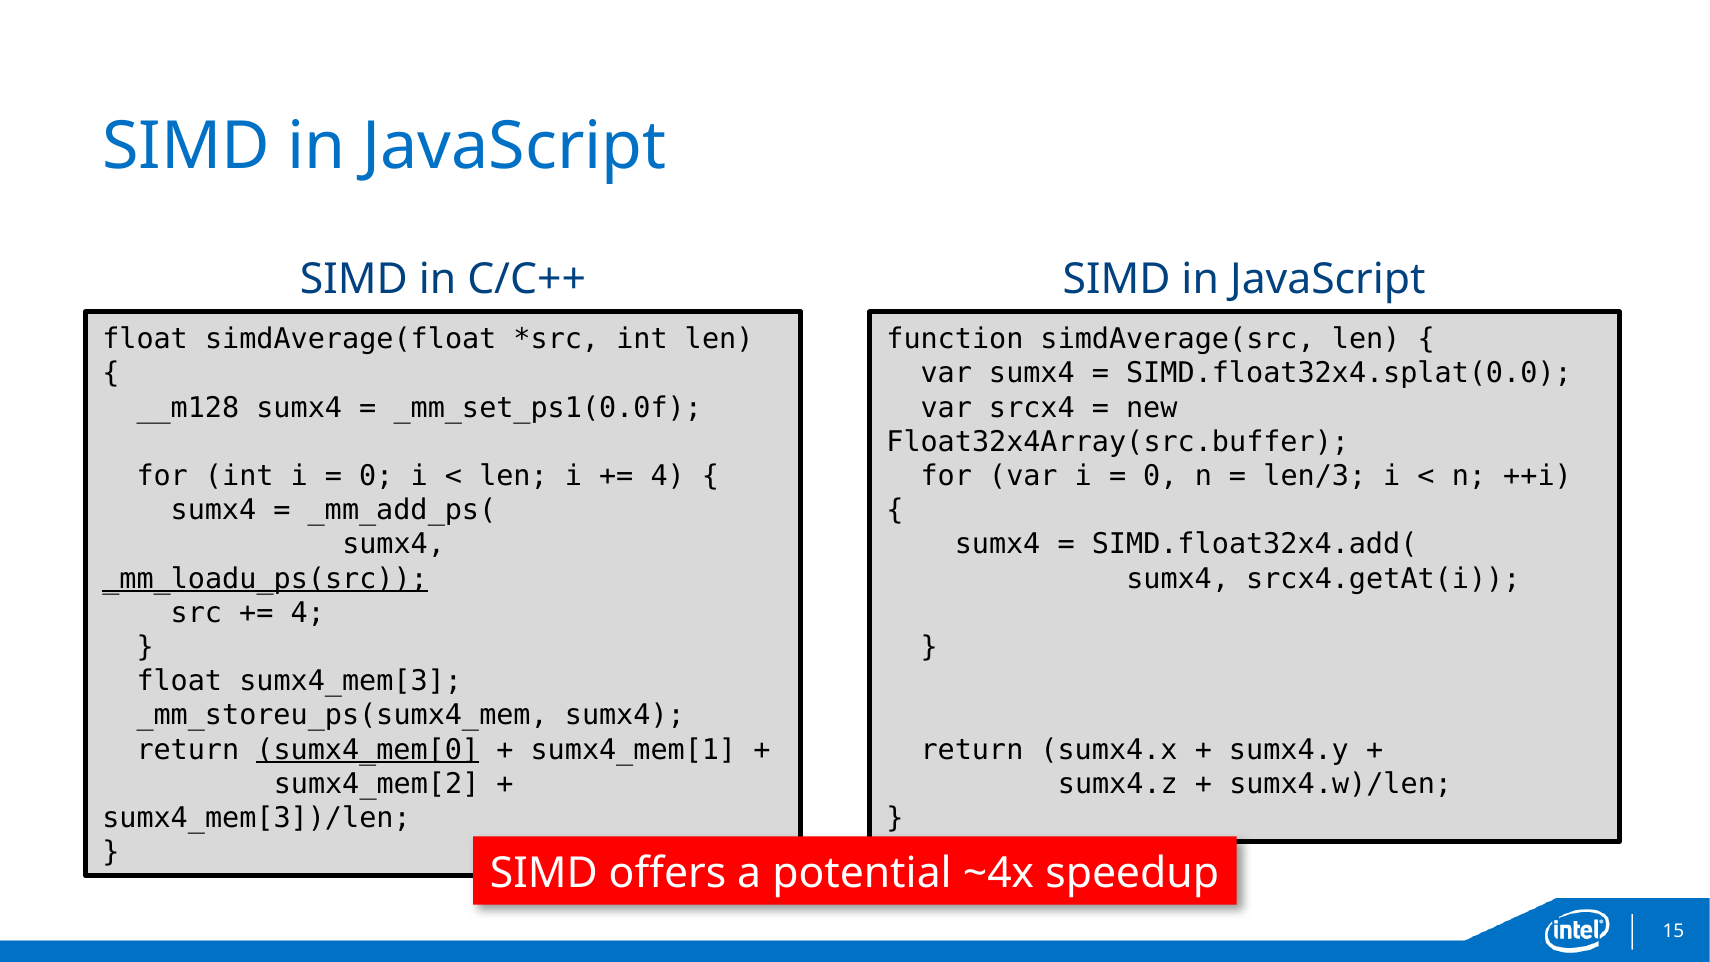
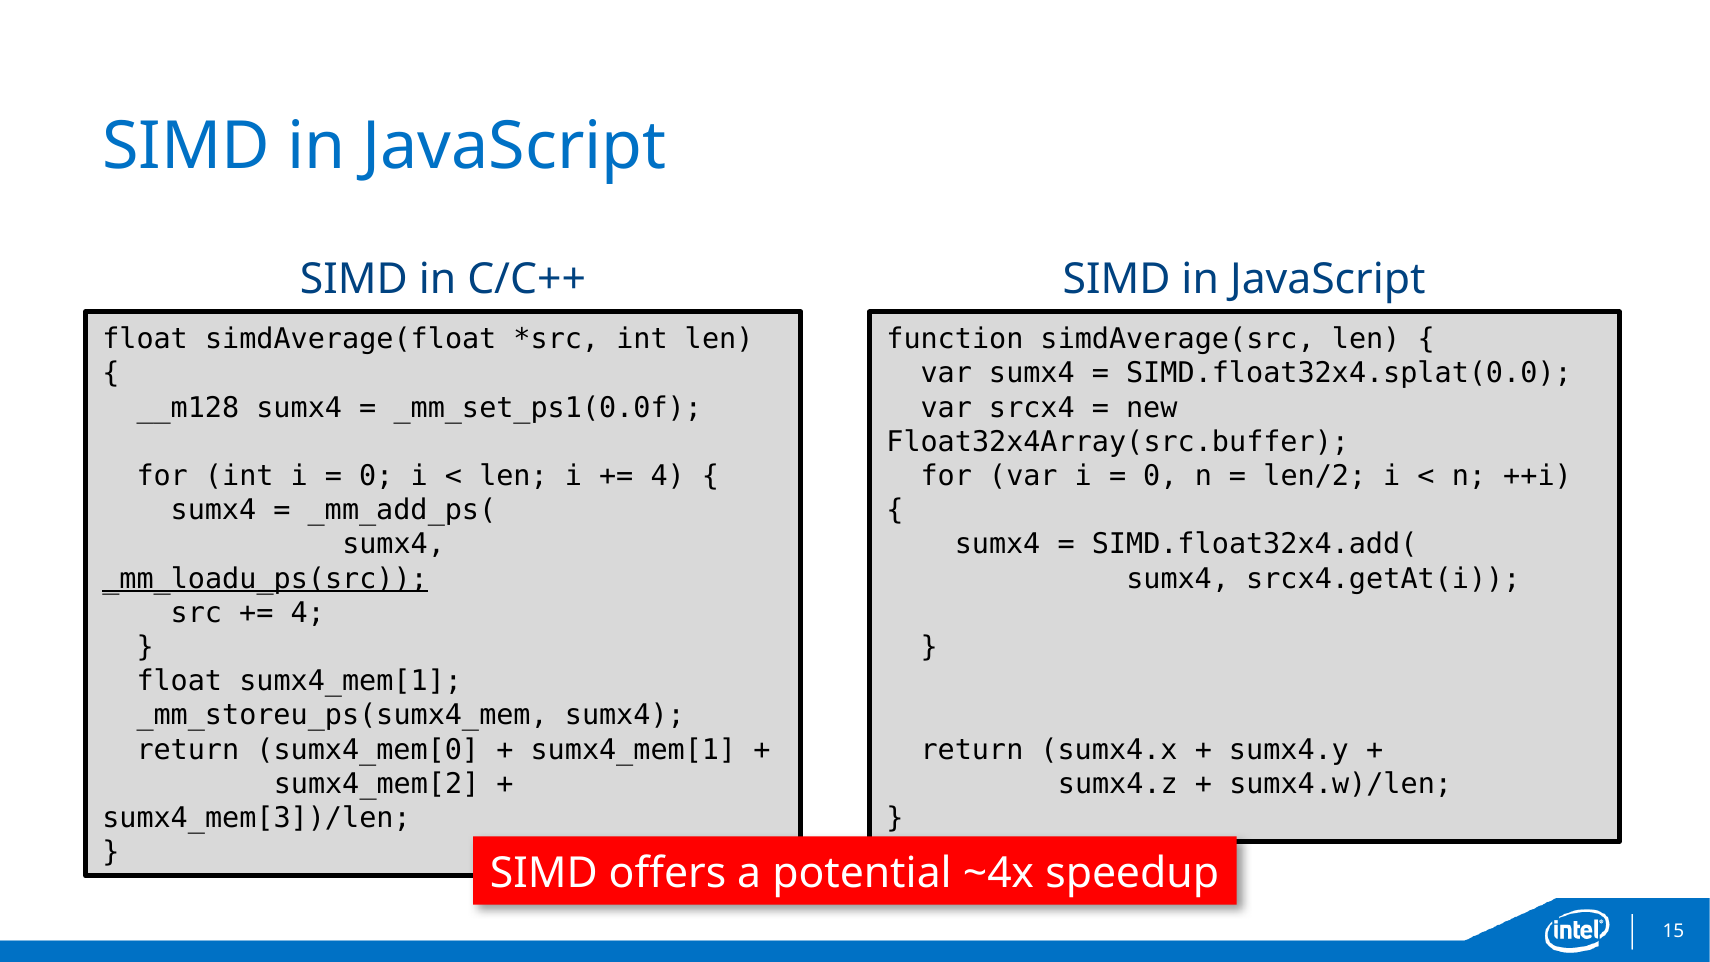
len/3: len/3 -> len/2
float sumx4_mem[3: sumx4_mem[3 -> sumx4_mem[1
sumx4_mem[0 underline: present -> none
